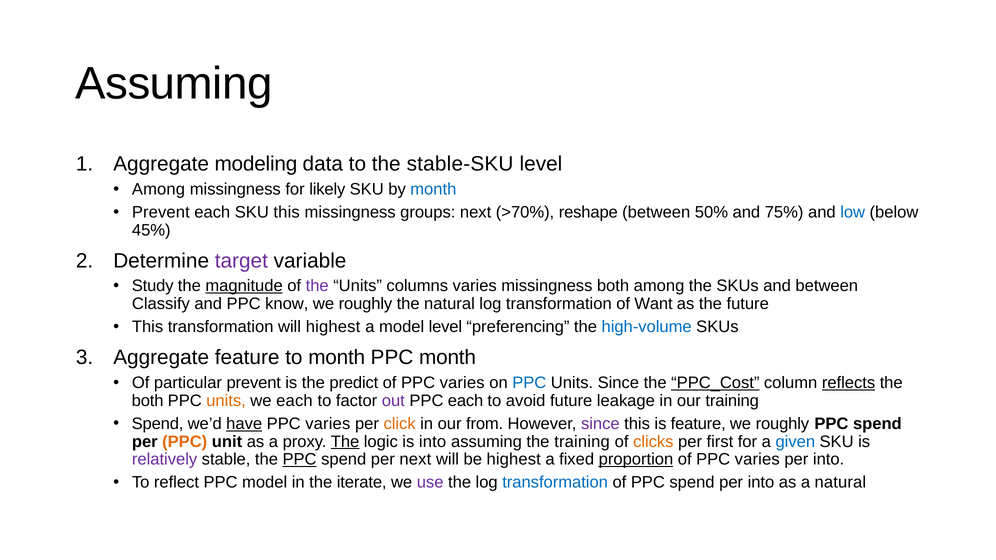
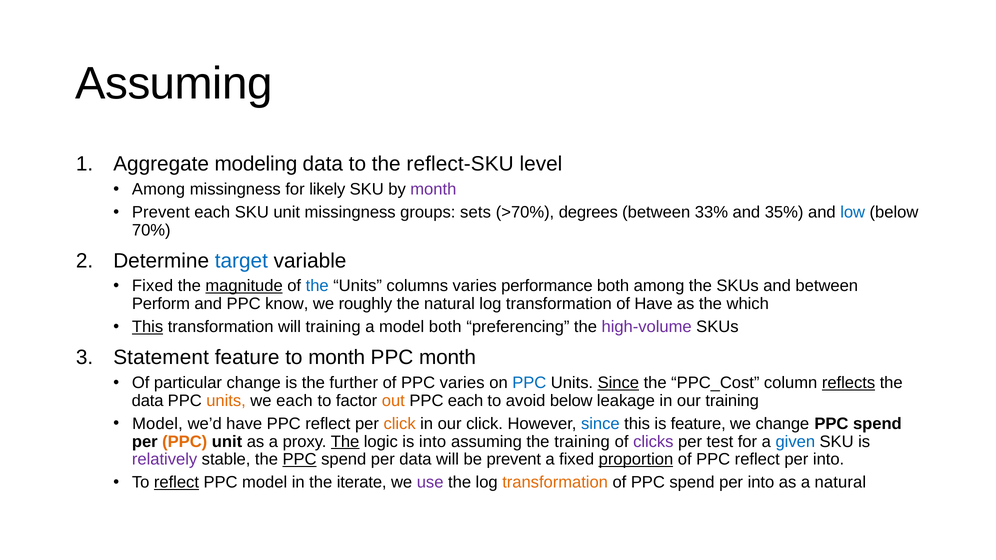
stable-SKU: stable-SKU -> reflect-SKU
month at (433, 189) colour: blue -> purple
SKU this: this -> unit
groups next: next -> sets
reshape: reshape -> degrees
50%: 50% -> 33%
75%: 75% -> 35%
45%: 45% -> 70%
target colour: purple -> blue
Study at (153, 286): Study -> Fixed
the at (317, 286) colour: purple -> blue
varies missingness: missingness -> performance
Classify: Classify -> Perform
of Want: Want -> Have
the future: future -> which
This at (148, 327) underline: none -> present
will highest: highest -> training
model level: level -> both
high-volume colour: blue -> purple
Aggregate at (161, 358): Aggregate -> Statement
particular prevent: prevent -> change
predict: predict -> further
Since at (618, 383) underline: none -> present
PPC_Cost underline: present -> none
both at (148, 401): both -> data
out colour: purple -> orange
avoid future: future -> below
Spend at (158, 424): Spend -> Model
have at (244, 424) underline: present -> none
varies at (328, 424): varies -> reflect
our from: from -> click
since at (600, 424) colour: purple -> blue
roughly at (782, 424): roughly -> change
clicks colour: orange -> purple
first: first -> test
per next: next -> data
be highest: highest -> prevent
varies at (757, 460): varies -> reflect
reflect at (176, 483) underline: none -> present
transformation at (555, 483) colour: blue -> orange
